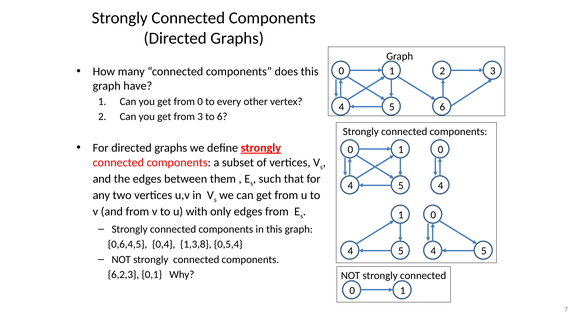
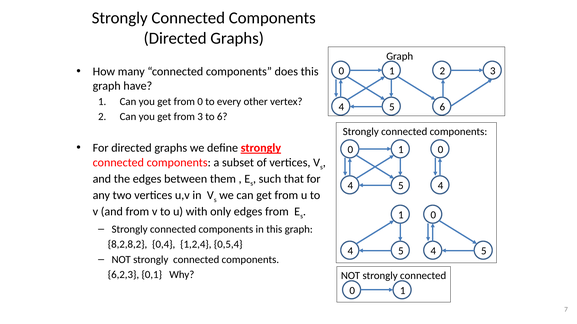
0,6,4,5: 0,6,4,5 -> 8,2,8,2
1,3,8: 1,3,8 -> 1,2,4
